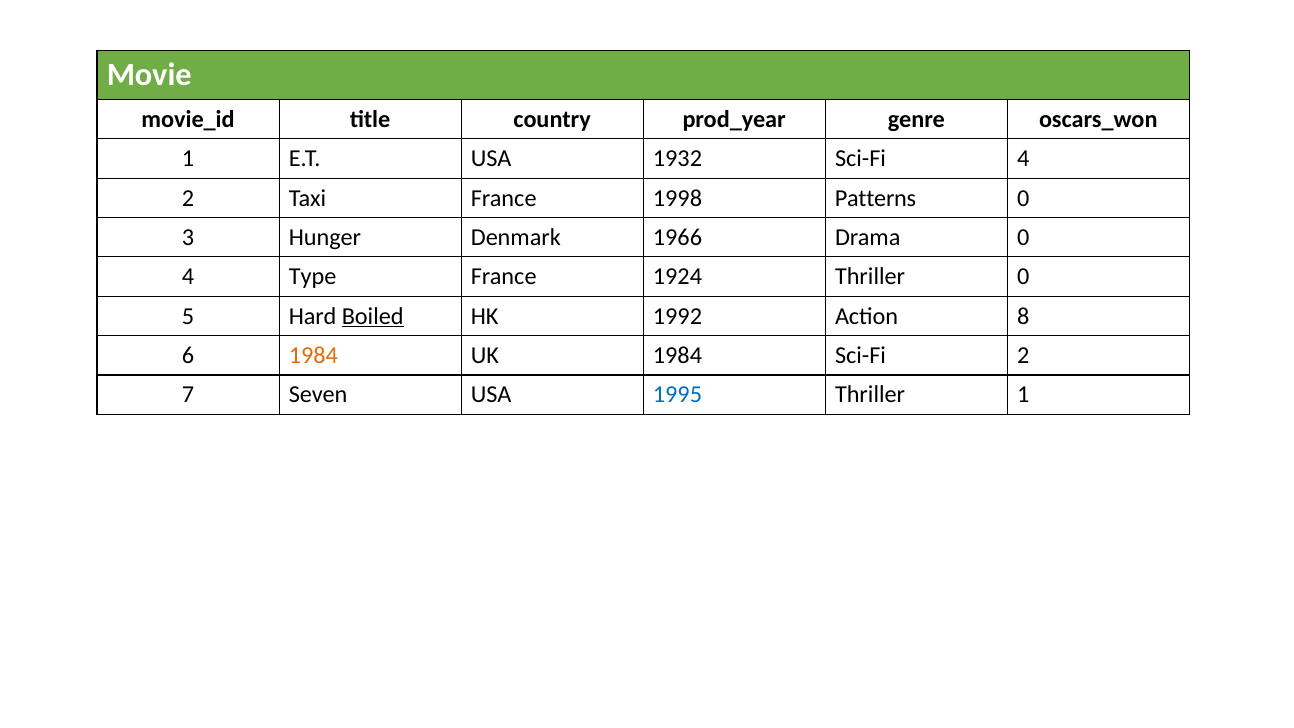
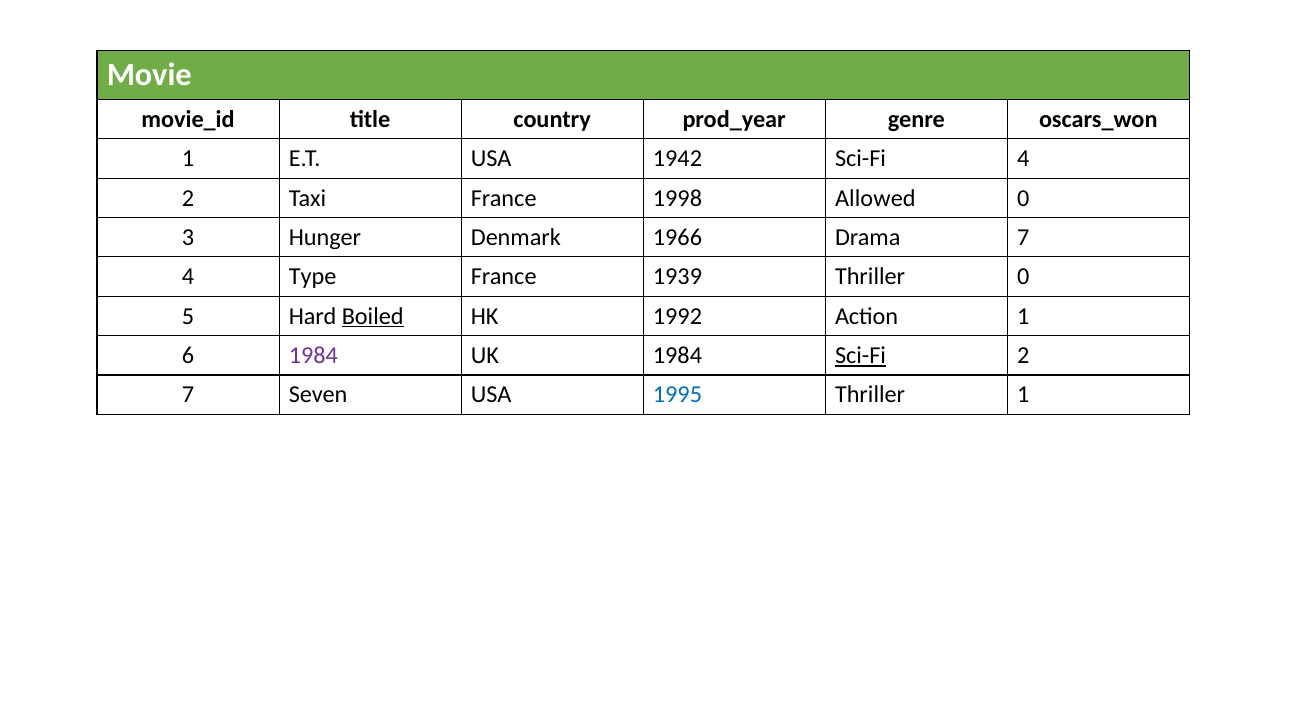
1932: 1932 -> 1942
Patterns: Patterns -> Allowed
Drama 0: 0 -> 7
1924: 1924 -> 1939
Action 8: 8 -> 1
1984 at (313, 356) colour: orange -> purple
Sci-Fi at (861, 356) underline: none -> present
